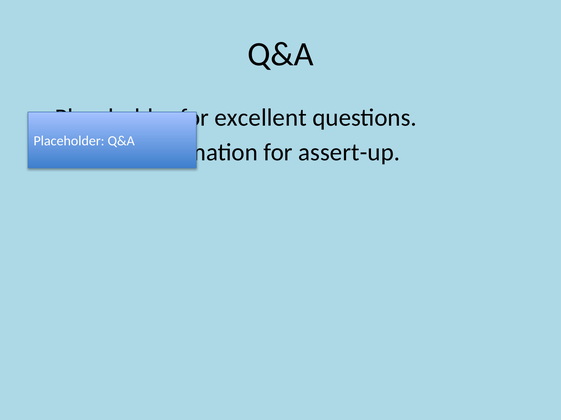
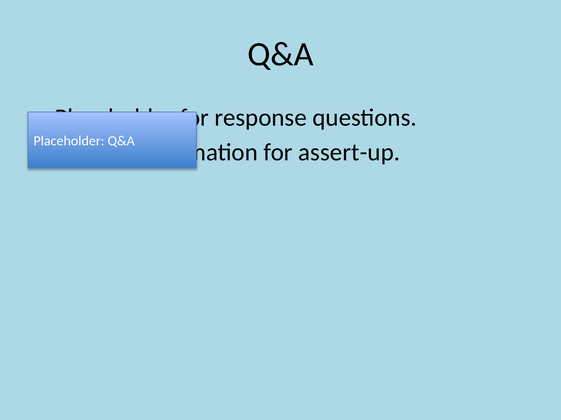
excellent: excellent -> response
